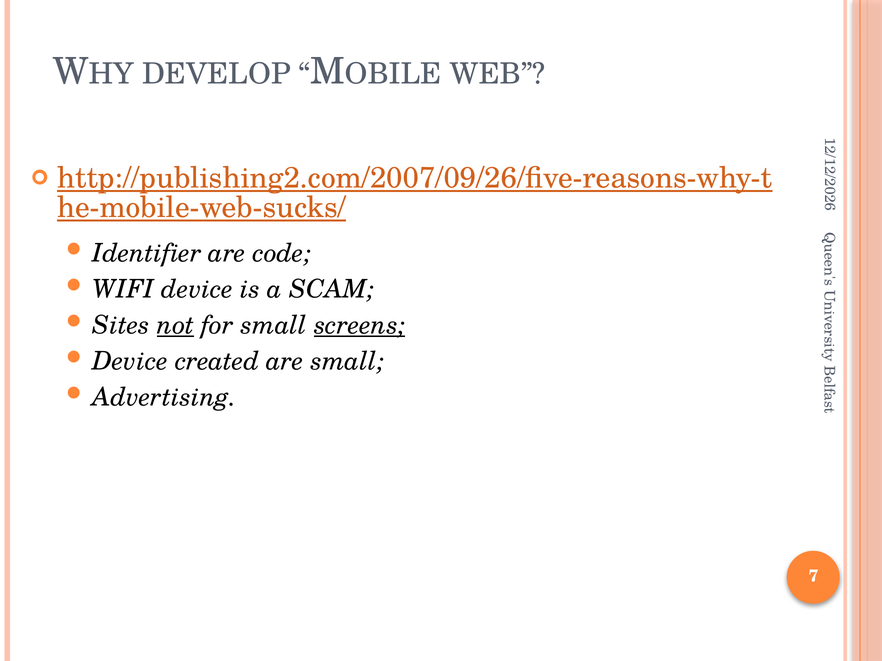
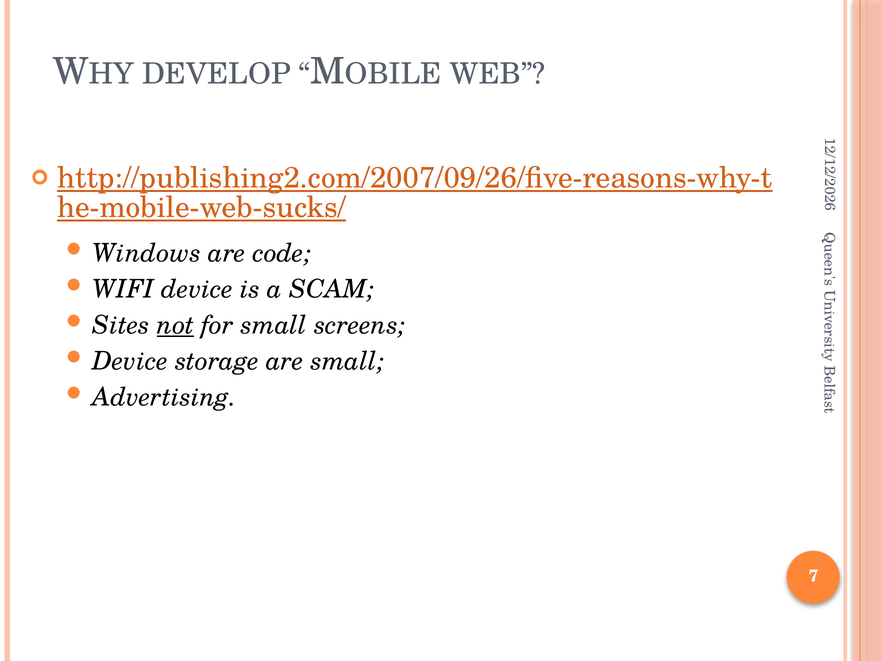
Identifier: Identifier -> Windows
screens underline: present -> none
created: created -> storage
